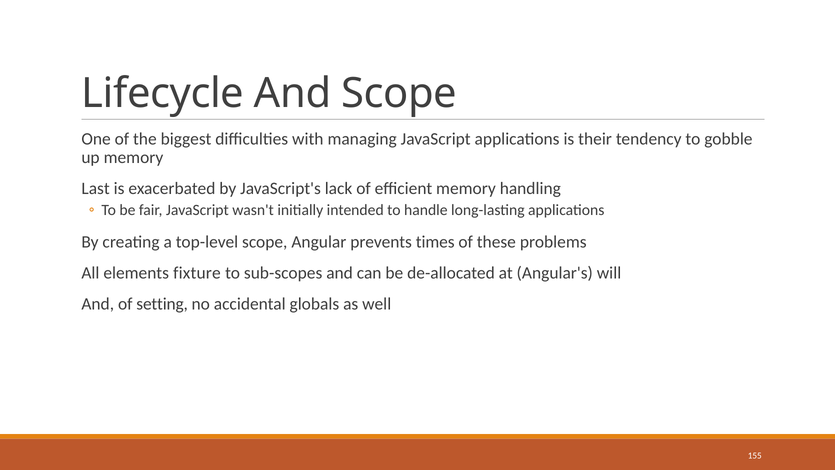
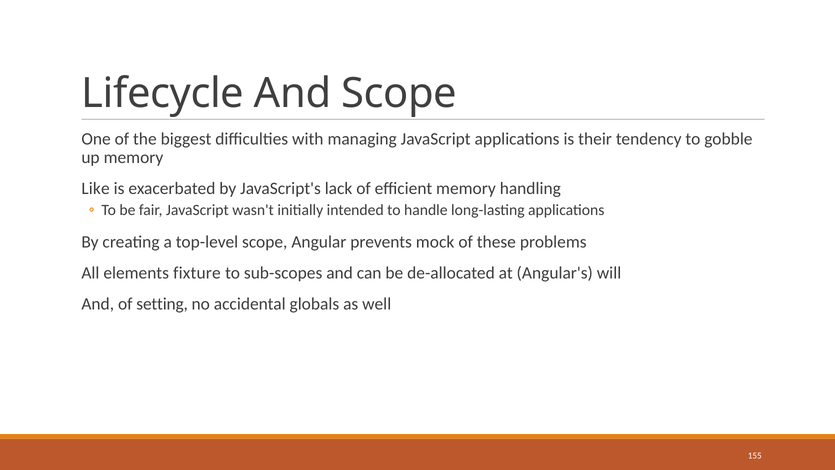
Last: Last -> Like
times: times -> mock
